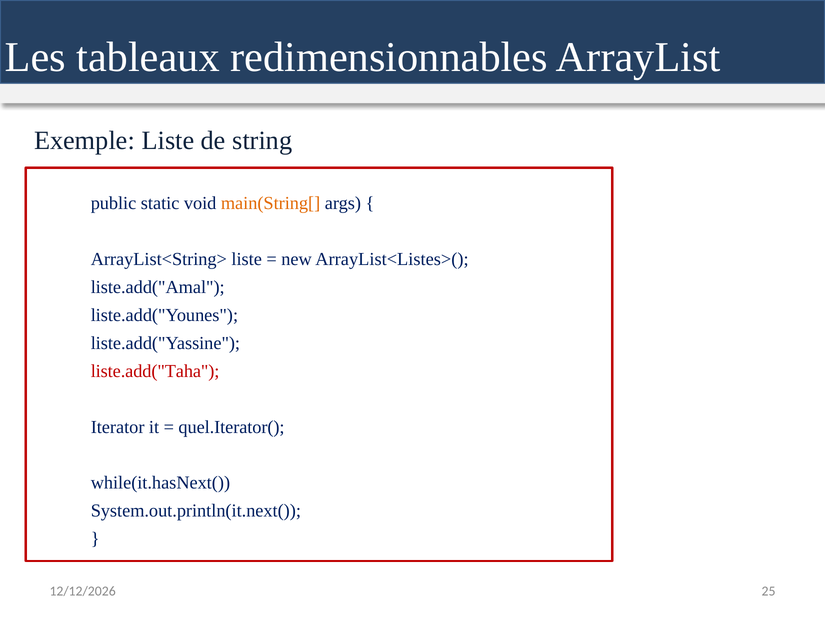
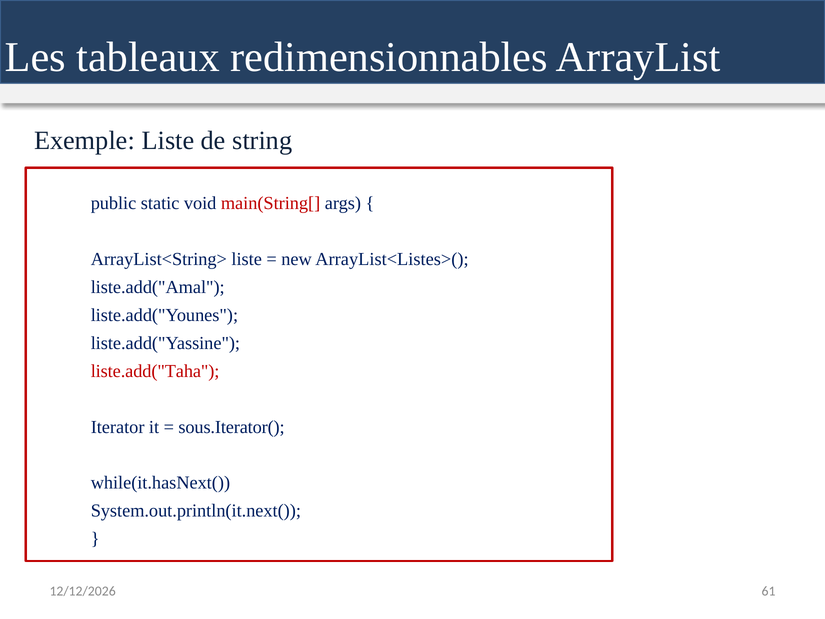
main(String[ colour: orange -> red
quel.Iterator(: quel.Iterator( -> sous.Iterator(
25: 25 -> 61
